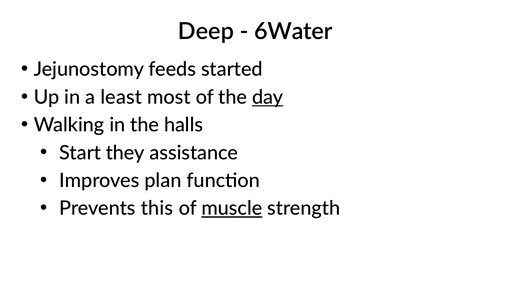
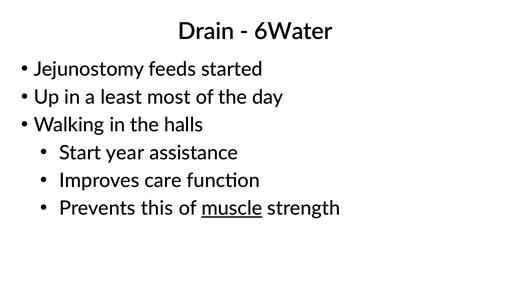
Deep: Deep -> Drain
day underline: present -> none
they: they -> year
plan: plan -> care
